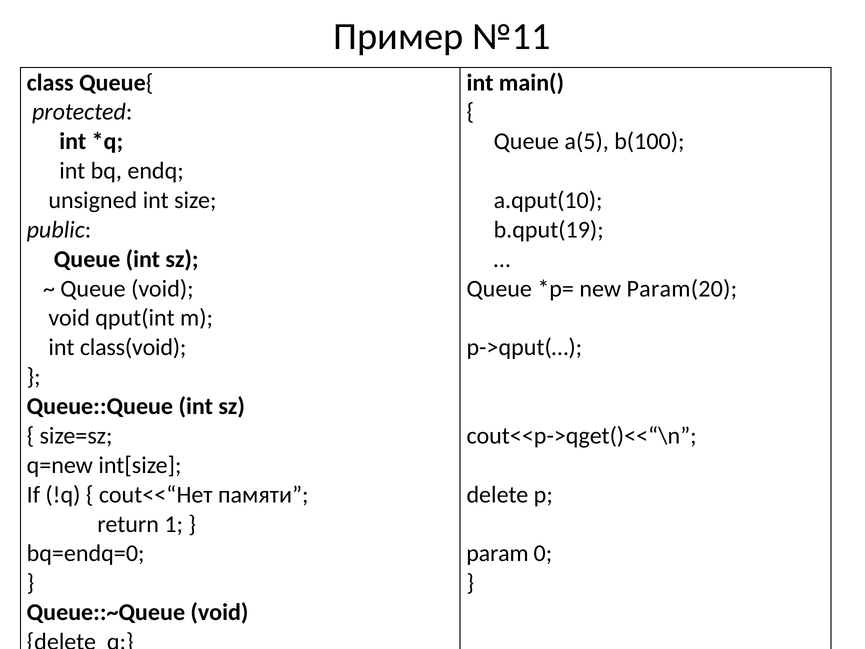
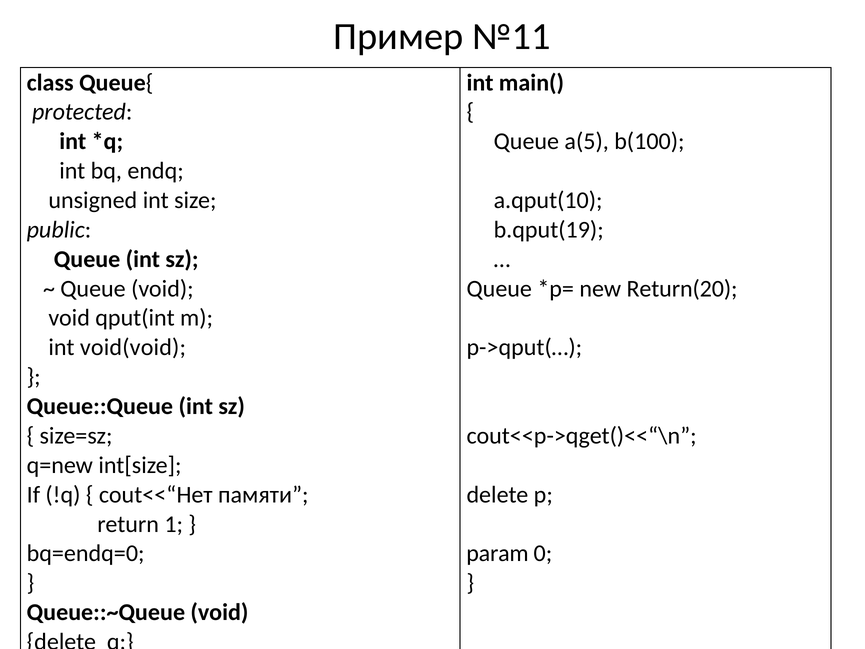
Param(20: Param(20 -> Return(20
class(void: class(void -> void(void
